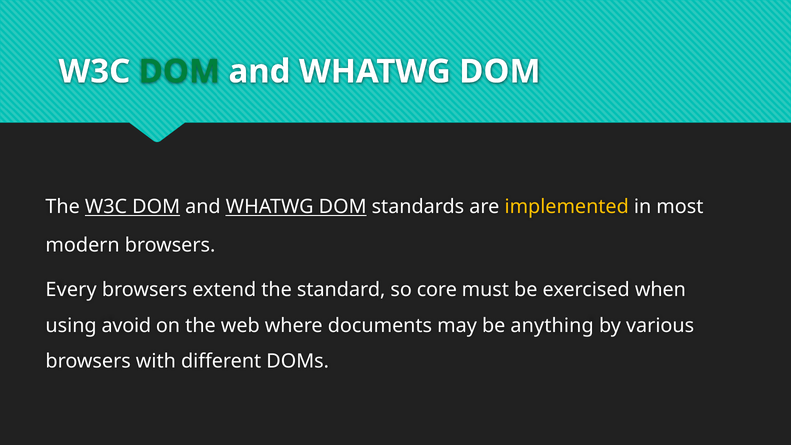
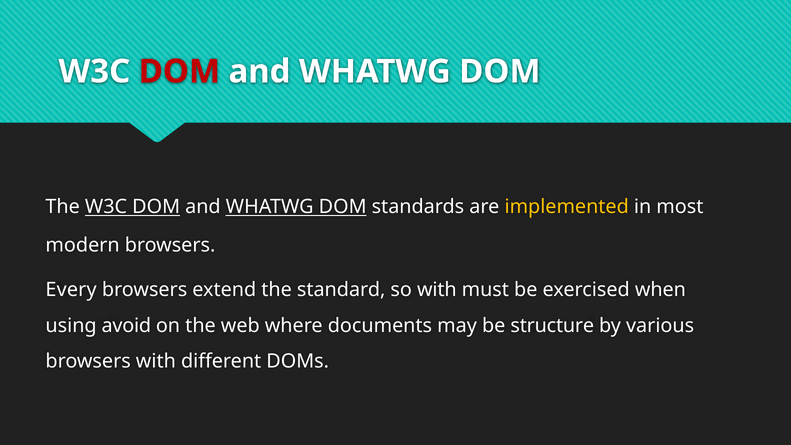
DOM at (179, 72) colour: green -> red
so core: core -> with
anything: anything -> structure
